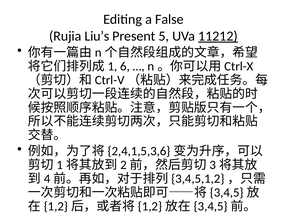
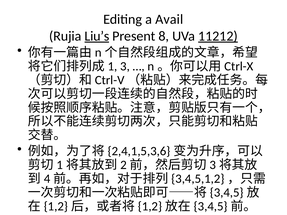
False: False -> Avail
Liu’s underline: none -> present
5: 5 -> 8
6: 6 -> 3
